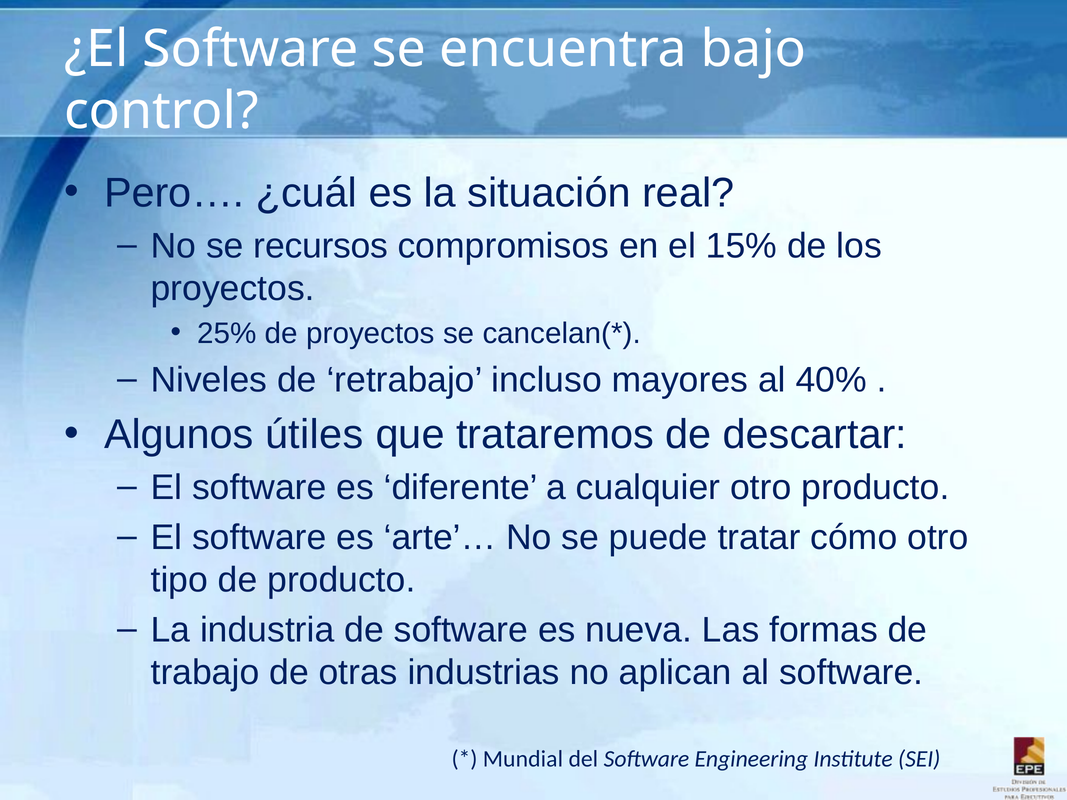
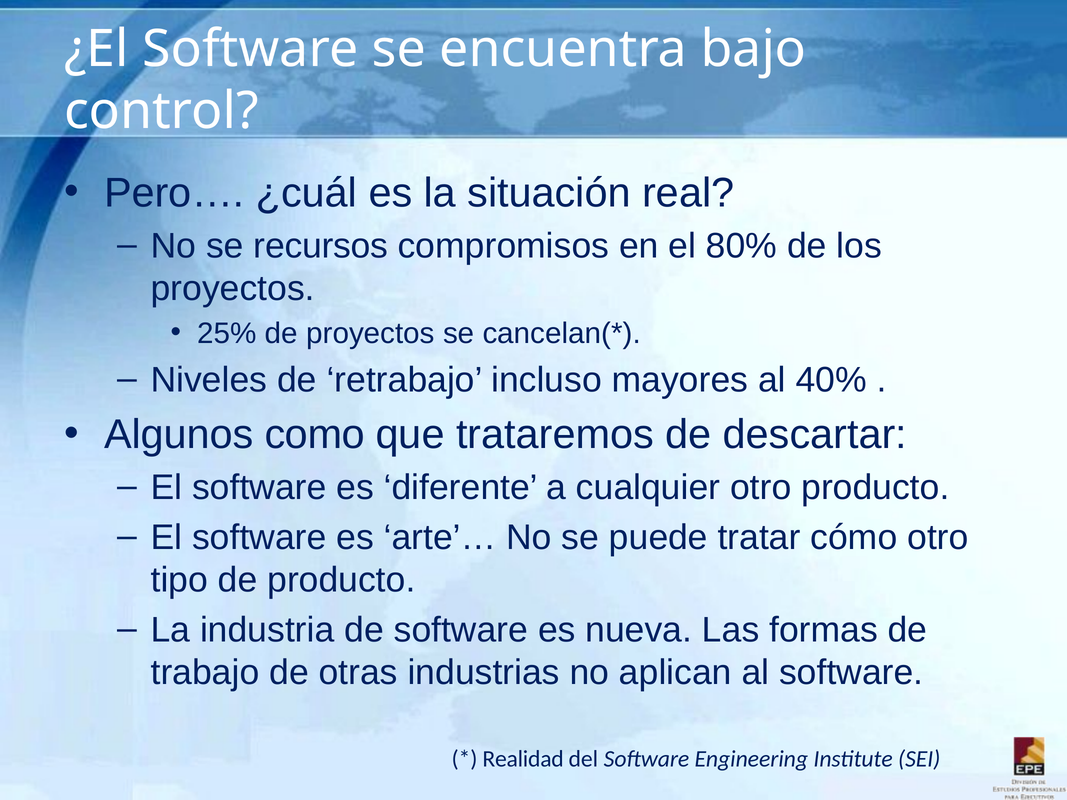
15%: 15% -> 80%
útiles: útiles -> como
Mundial: Mundial -> Realidad
